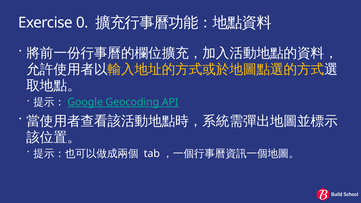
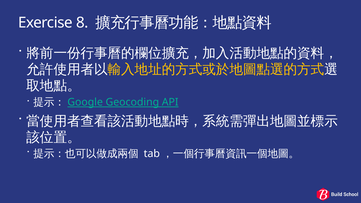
0: 0 -> 8
